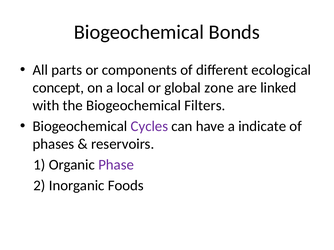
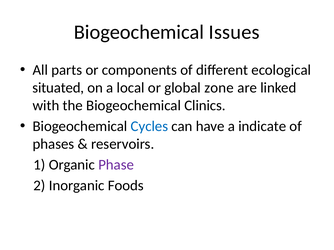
Bonds: Bonds -> Issues
concept: concept -> situated
Filters: Filters -> Clinics
Cycles colour: purple -> blue
